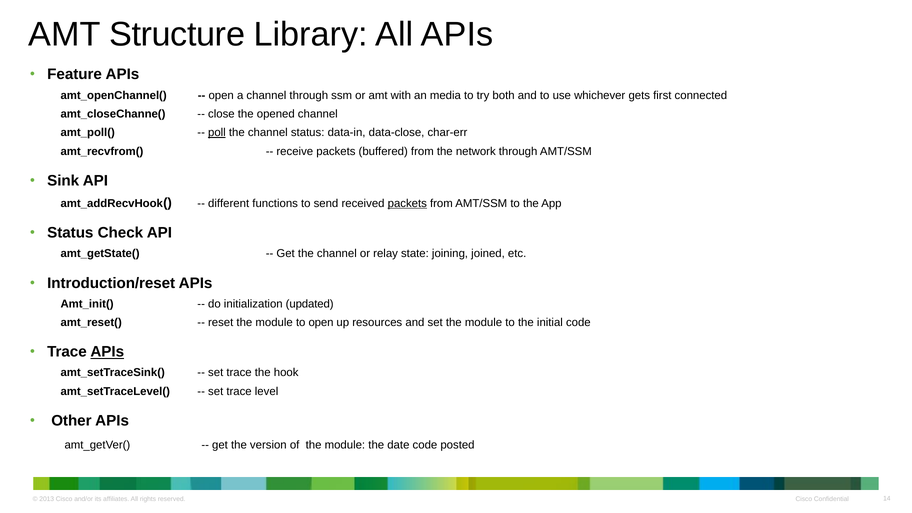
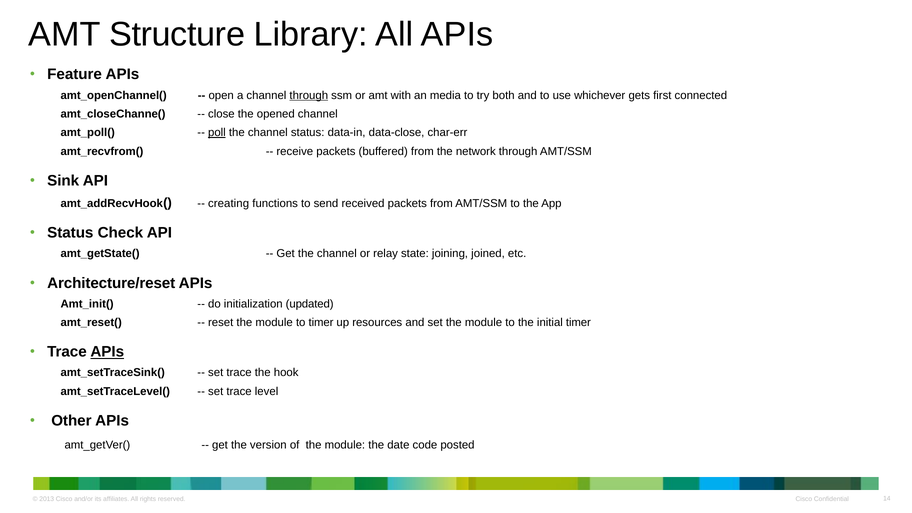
through at (309, 95) underline: none -> present
different: different -> creating
packets at (407, 203) underline: present -> none
Introduction/reset: Introduction/reset -> Architecture/reset
to open: open -> timer
initial code: code -> timer
